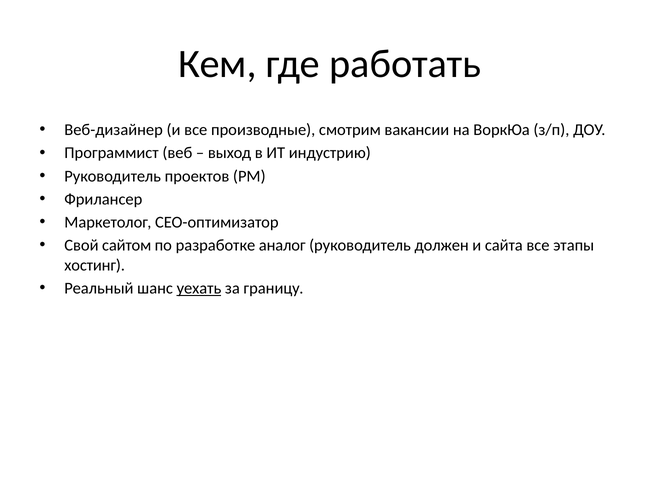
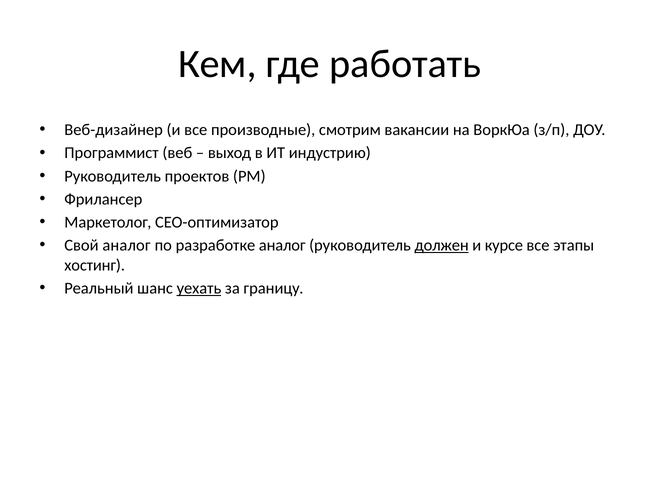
Свой сайтом: сайтом -> аналог
должен underline: none -> present
сайта: сайта -> курсе
